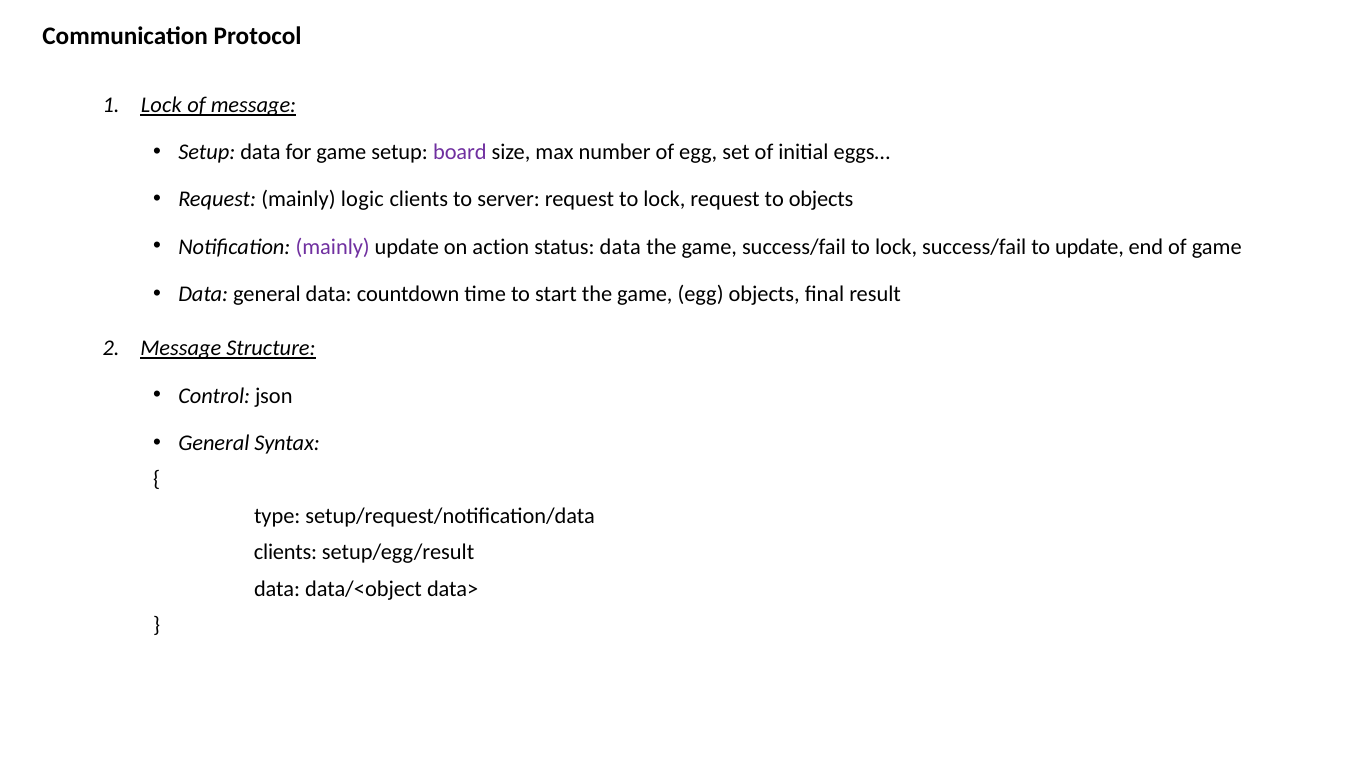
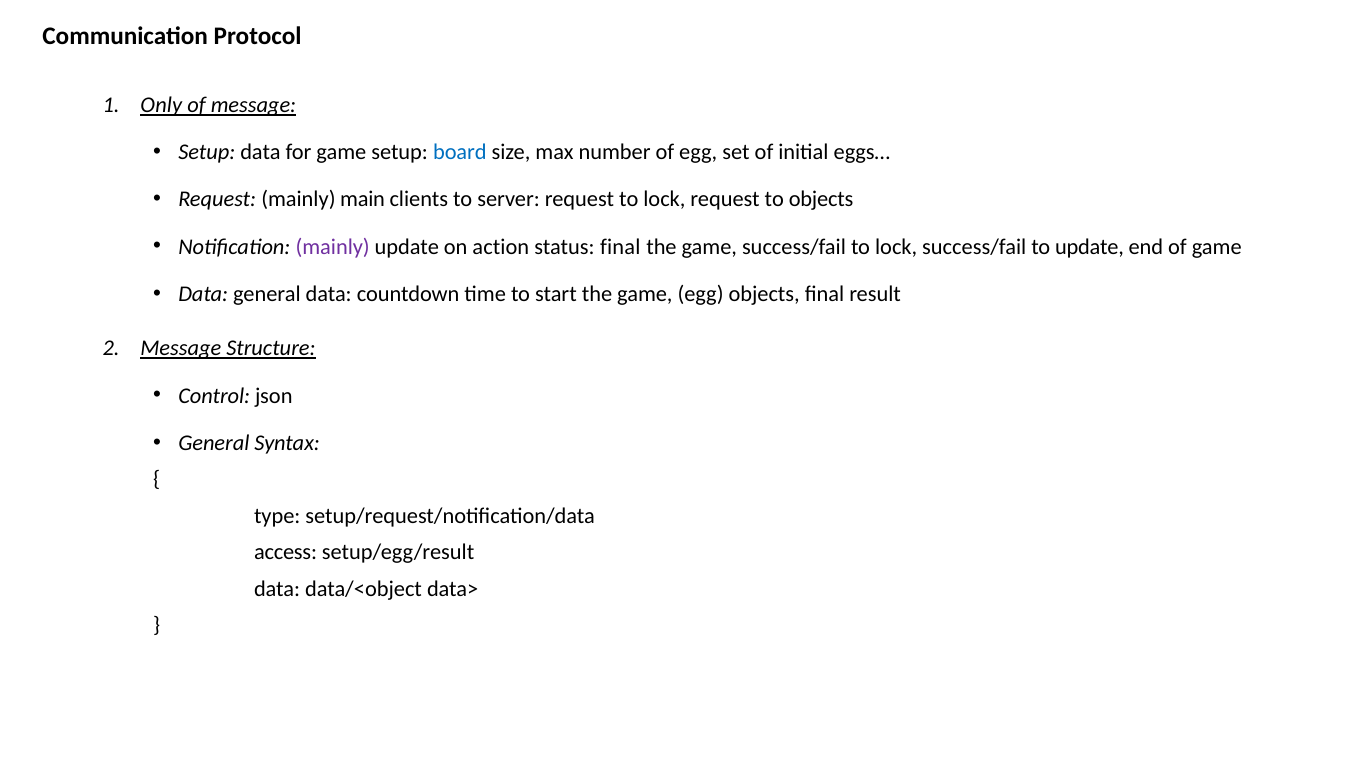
Lock at (161, 105): Lock -> Only
board colour: purple -> blue
logic: logic -> main
status data: data -> final
clients at (286, 553): clients -> access
